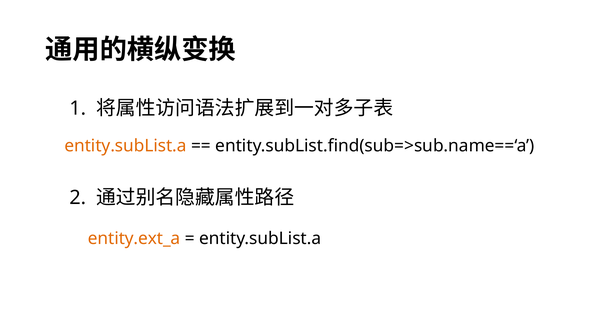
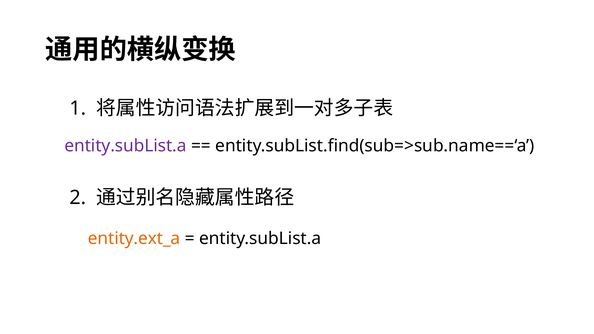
entity.subList.a at (126, 146) colour: orange -> purple
